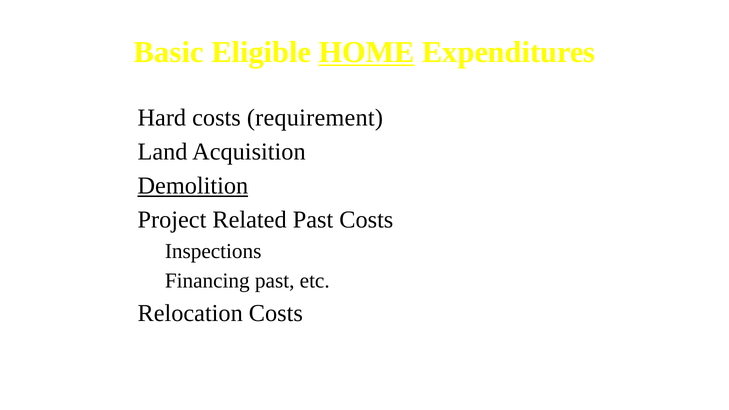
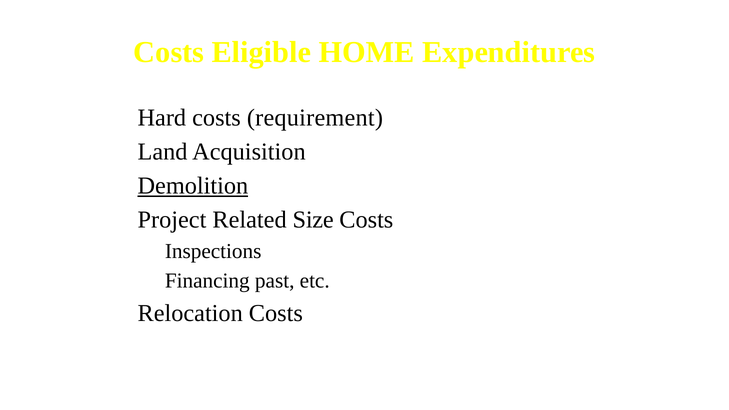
Basic at (169, 52): Basic -> Costs
HOME underline: present -> none
Related Past: Past -> Size
